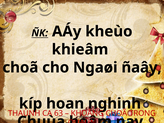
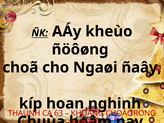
khieâm: khieâm -> ñöôøng
